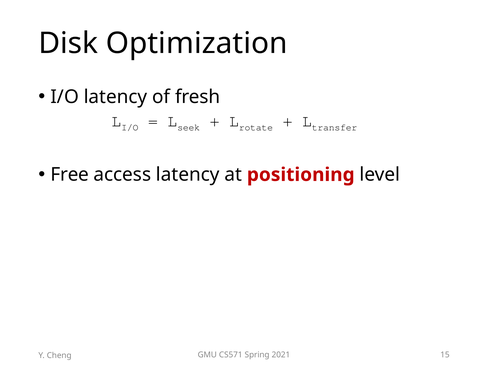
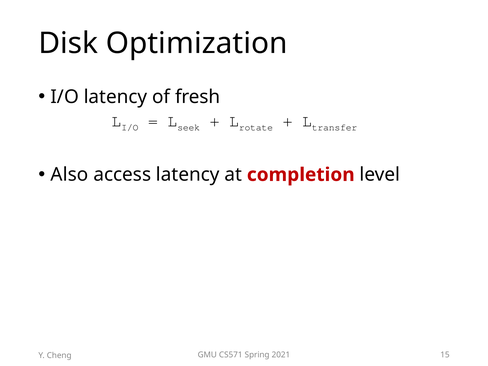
Free: Free -> Also
positioning: positioning -> completion
